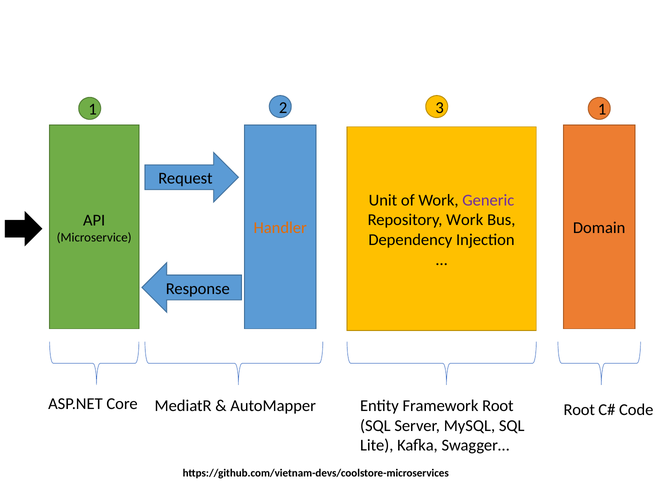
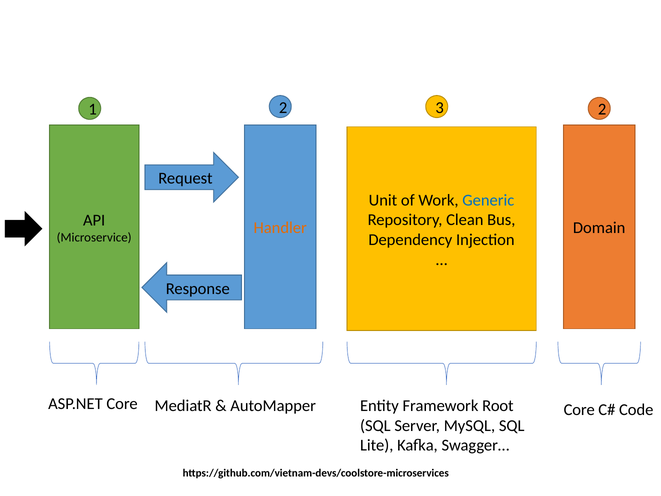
1 1: 1 -> 2
Generic colour: purple -> blue
Repository Work: Work -> Clean
Root at (579, 409): Root -> Core
